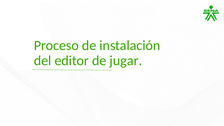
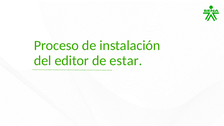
jugar: jugar -> estar
